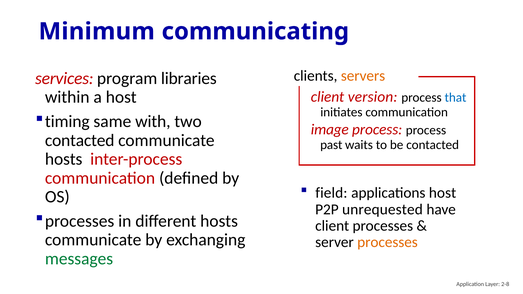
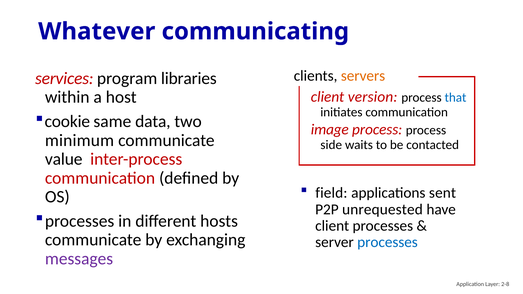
Minimum: Minimum -> Whatever
timing: timing -> cookie
with: with -> data
contacted at (80, 140): contacted -> minimum
past: past -> side
hosts at (64, 159): hosts -> value
applications host: host -> sent
processes at (388, 242) colour: orange -> blue
messages colour: green -> purple
